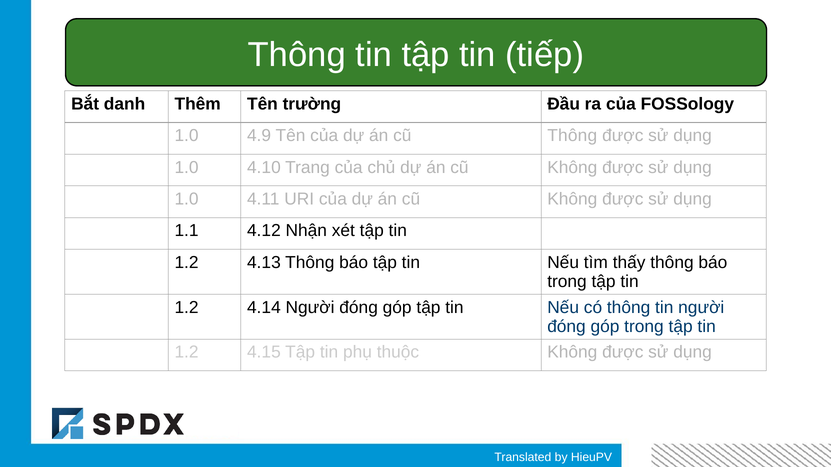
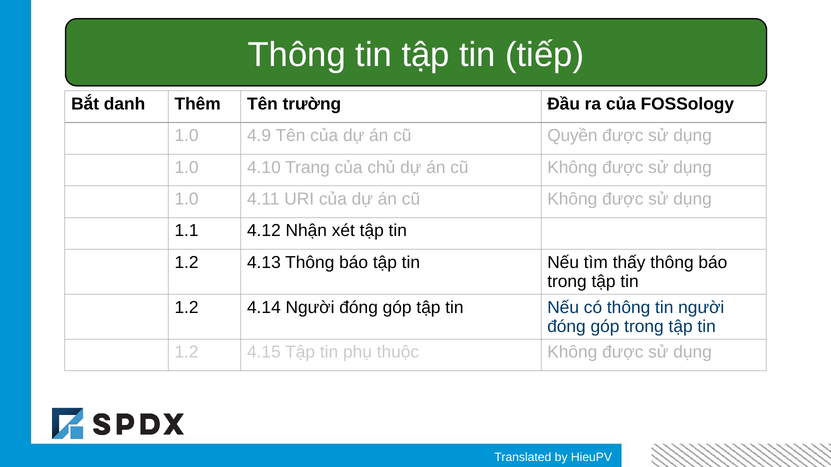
cũ Thông: Thông -> Quyền
